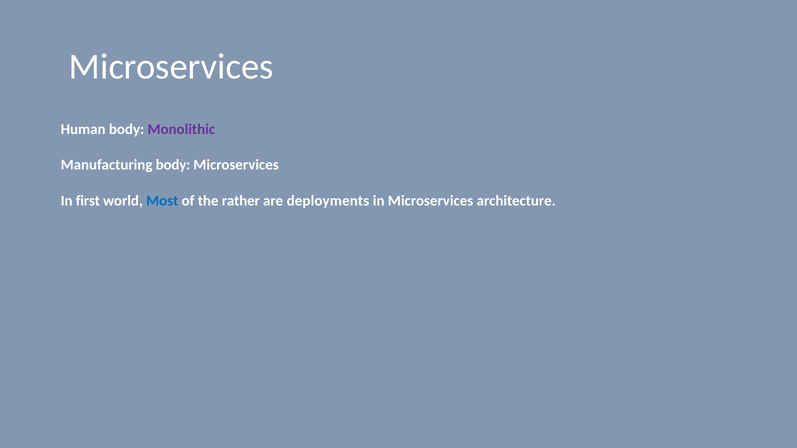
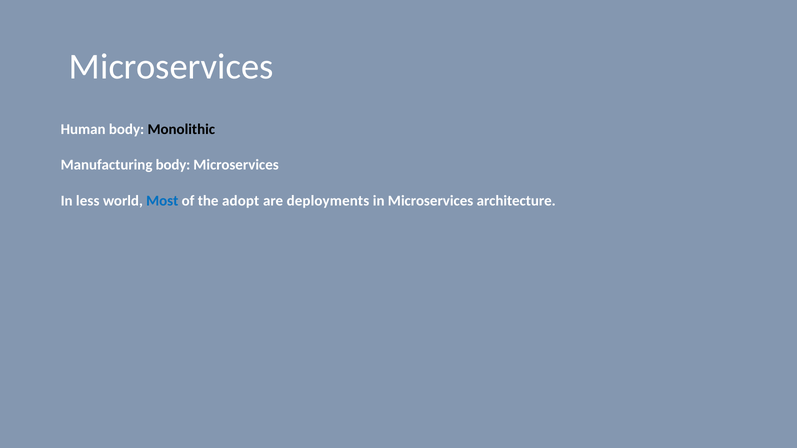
Monolithic colour: purple -> black
first: first -> less
rather: rather -> adopt
